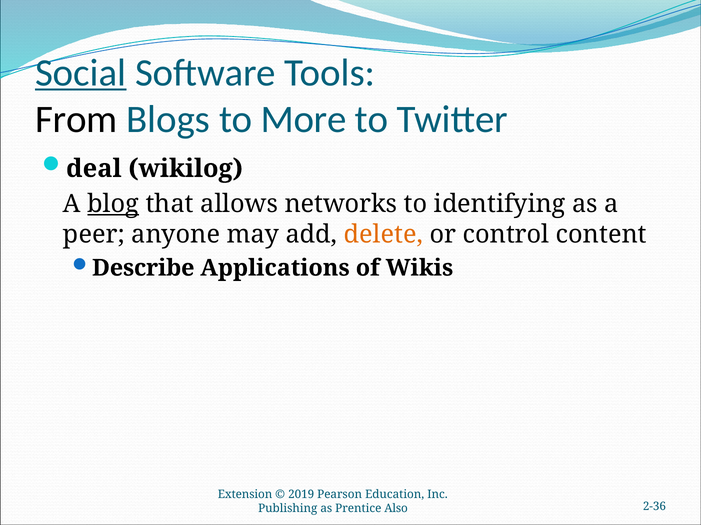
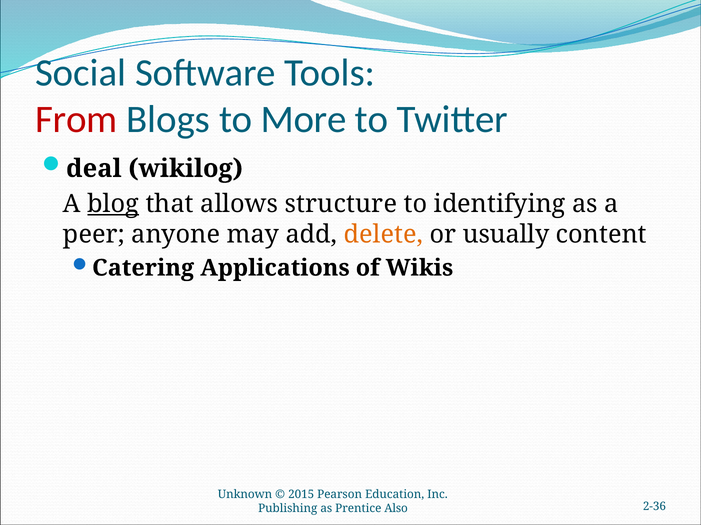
Social underline: present -> none
From colour: black -> red
networks: networks -> structure
control: control -> usually
Describe: Describe -> Catering
Extension: Extension -> Unknown
2019: 2019 -> 2015
